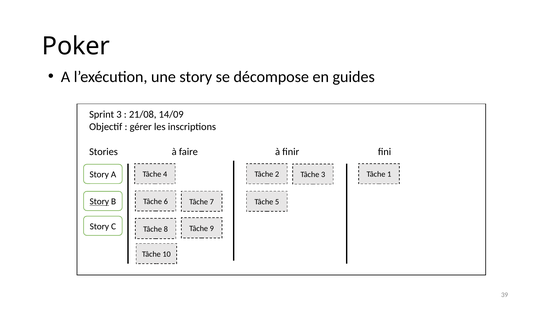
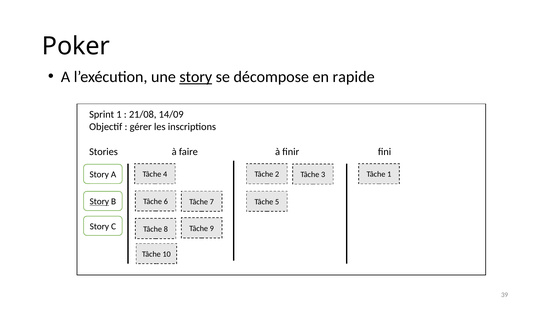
story at (196, 77) underline: none -> present
guides: guides -> rapide
Sprint 3: 3 -> 1
